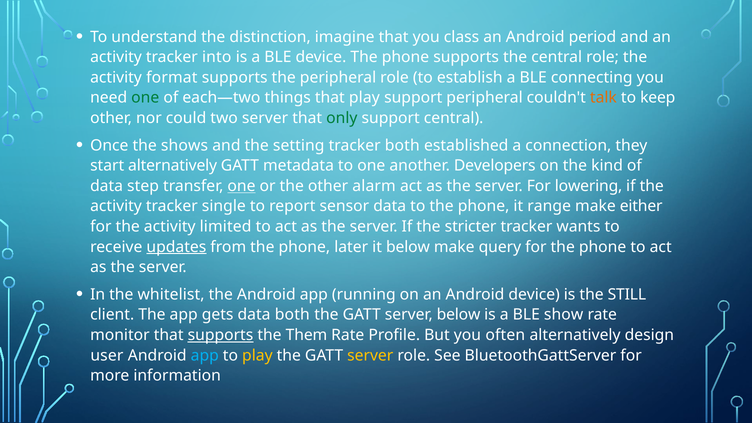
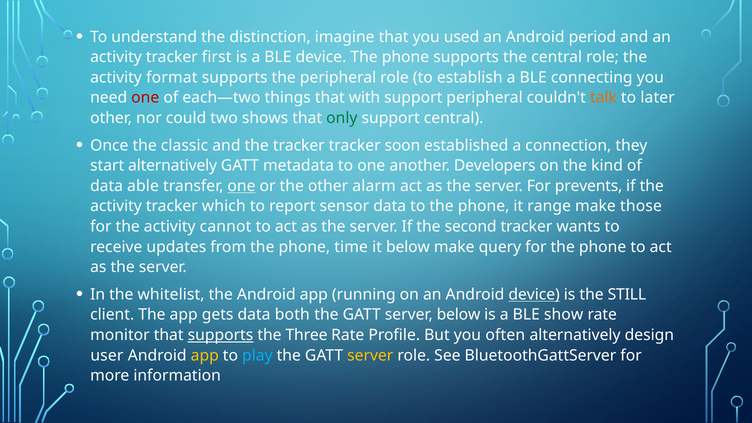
class: class -> used
into: into -> first
one at (145, 98) colour: green -> red
that play: play -> with
keep: keep -> later
two server: server -> shows
shows: shows -> classic
the setting: setting -> tracker
tracker both: both -> soon
step: step -> able
lowering: lowering -> prevents
single: single -> which
either: either -> those
limited: limited -> cannot
stricter: stricter -> second
updates underline: present -> none
later: later -> time
device at (534, 295) underline: none -> present
Them: Them -> Three
app at (205, 355) colour: light blue -> yellow
play at (257, 355) colour: yellow -> light blue
